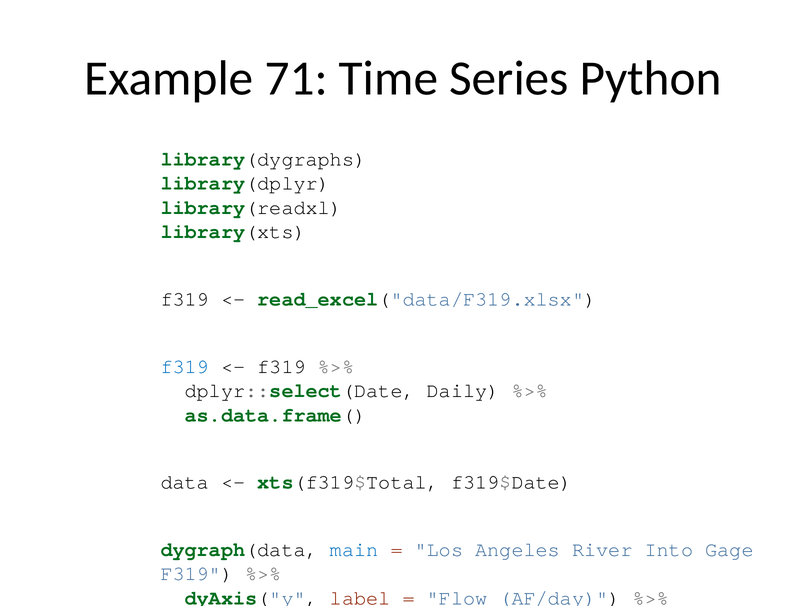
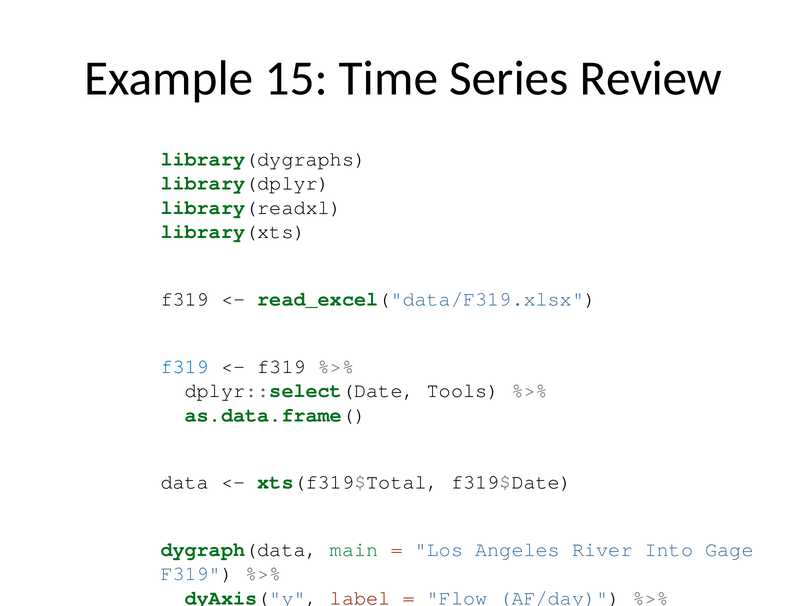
71: 71 -> 15
Python: Python -> Review
Daily: Daily -> Tools
main colour: blue -> green
